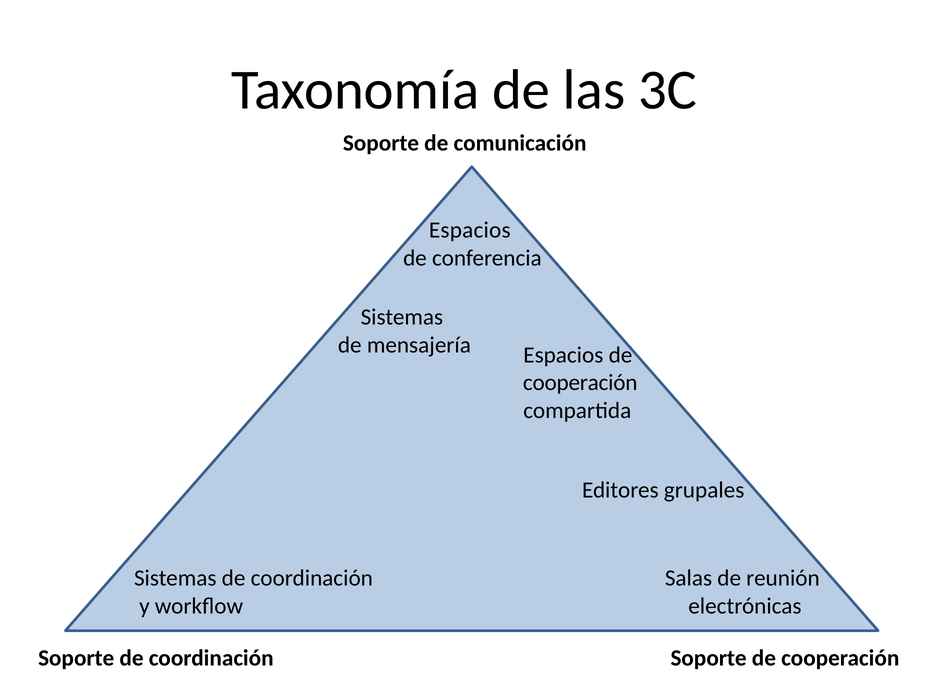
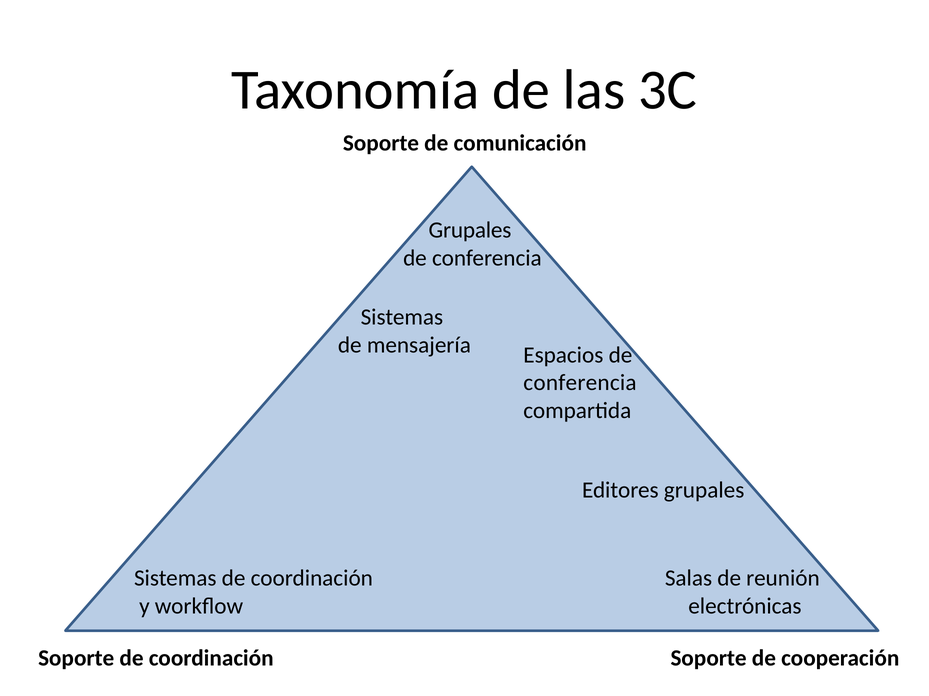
Espacios at (470, 231): Espacios -> Grupales
cooperación at (580, 383): cooperación -> conferencia
